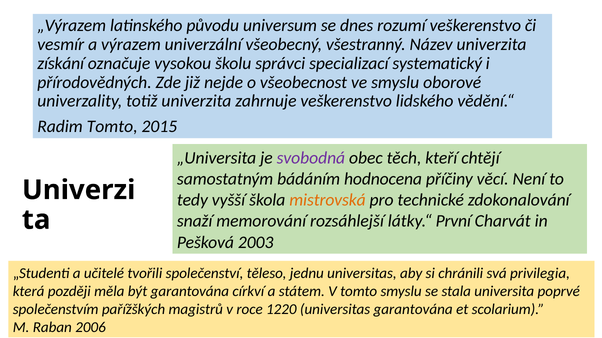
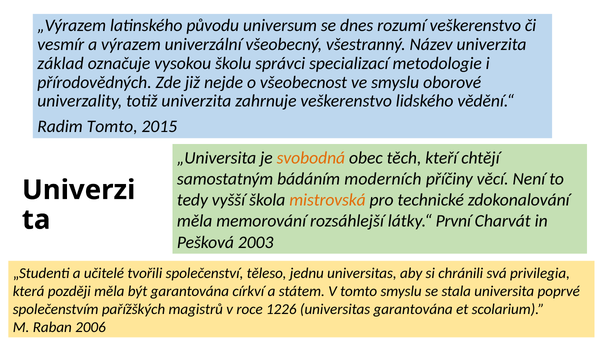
získání: získání -> základ
systematický: systematický -> metodologie
svobodná colour: purple -> orange
hodnocena: hodnocena -> moderních
snaží at (195, 222): snaží -> měla
1220: 1220 -> 1226
